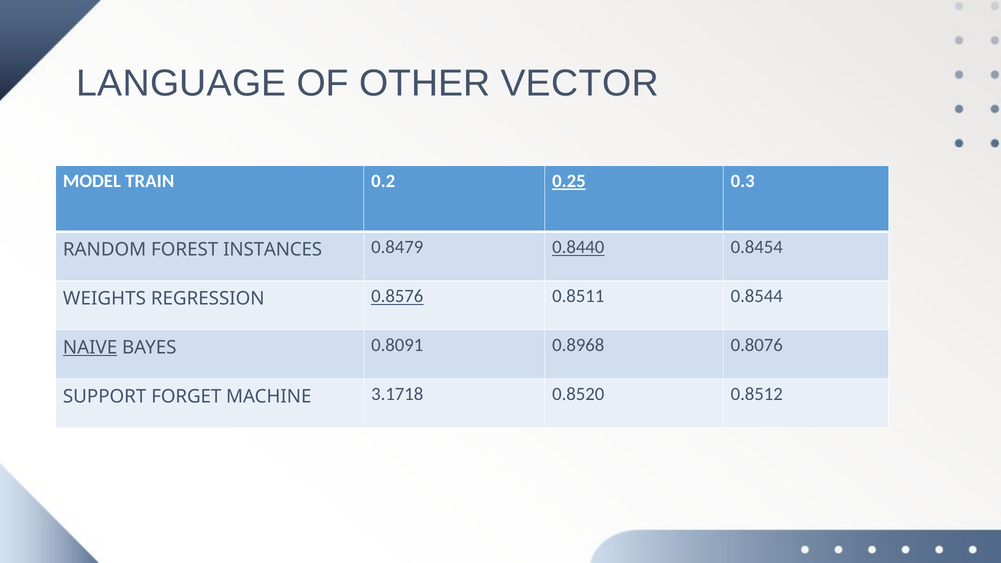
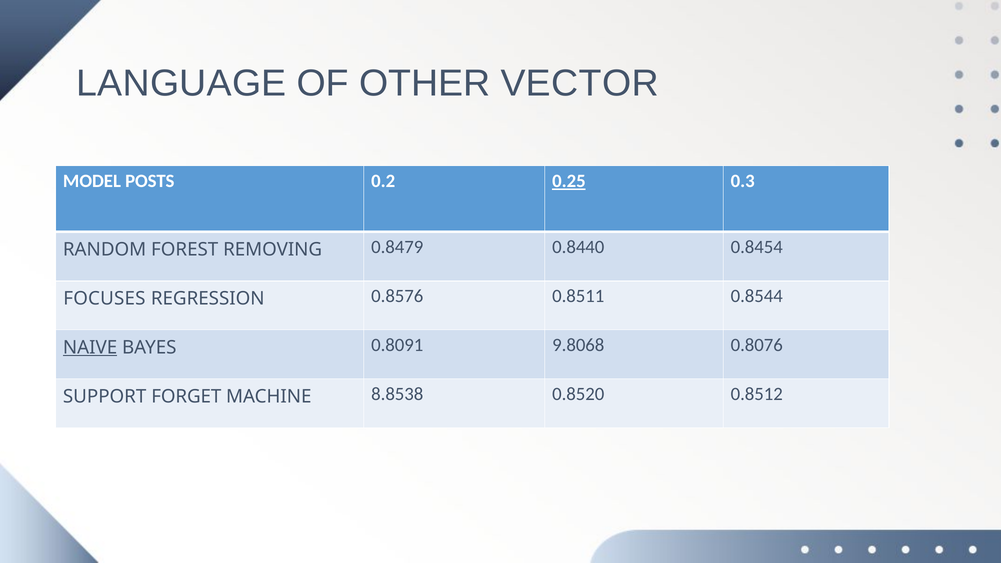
TRAIN: TRAIN -> POSTS
INSTANCES: INSTANCES -> REMOVING
0.8440 underline: present -> none
WEIGHTS: WEIGHTS -> FOCUSES
0.8576 underline: present -> none
0.8968: 0.8968 -> 9.8068
3.1718: 3.1718 -> 8.8538
